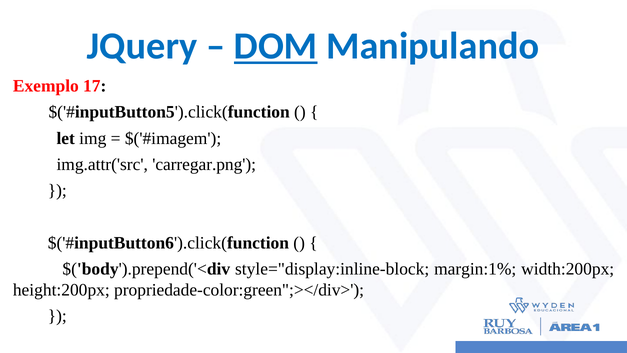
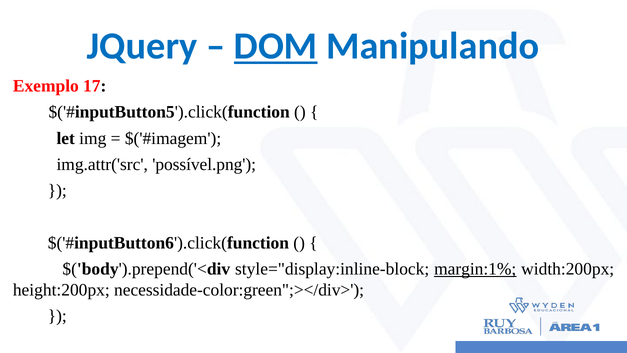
carregar.png: carregar.png -> possível.png
margin:1% underline: none -> present
propriedade-color:green";></div>: propriedade-color:green";></div> -> necessidade-color:green";></div>
